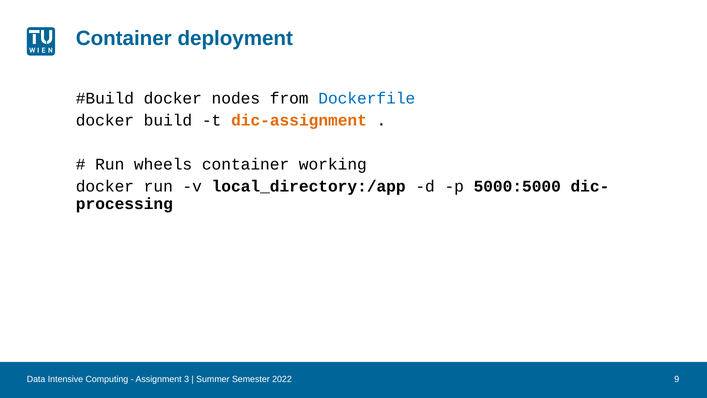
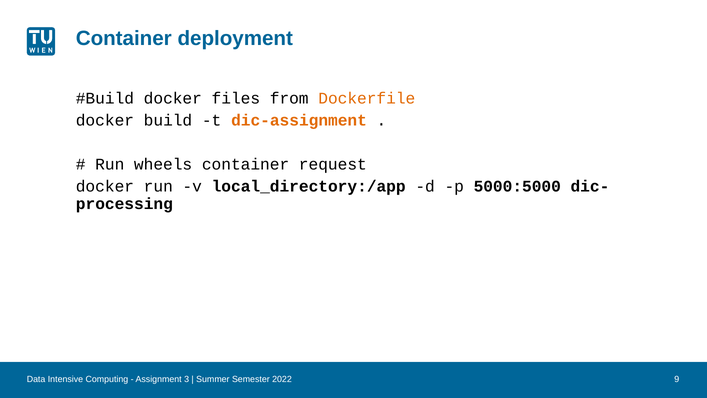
nodes: nodes -> files
Dockerfile colour: blue -> orange
working: working -> request
